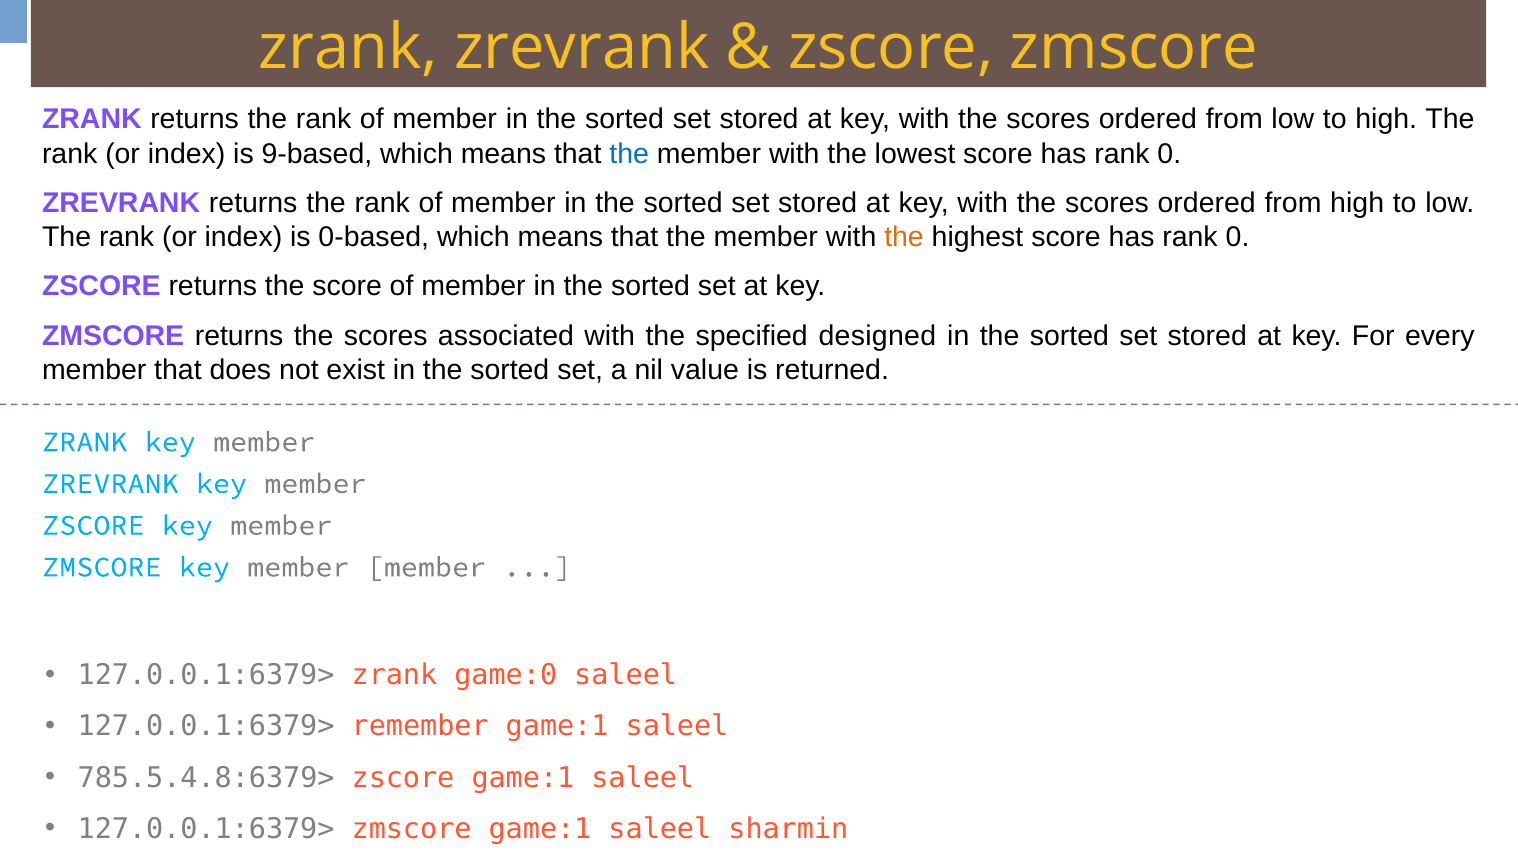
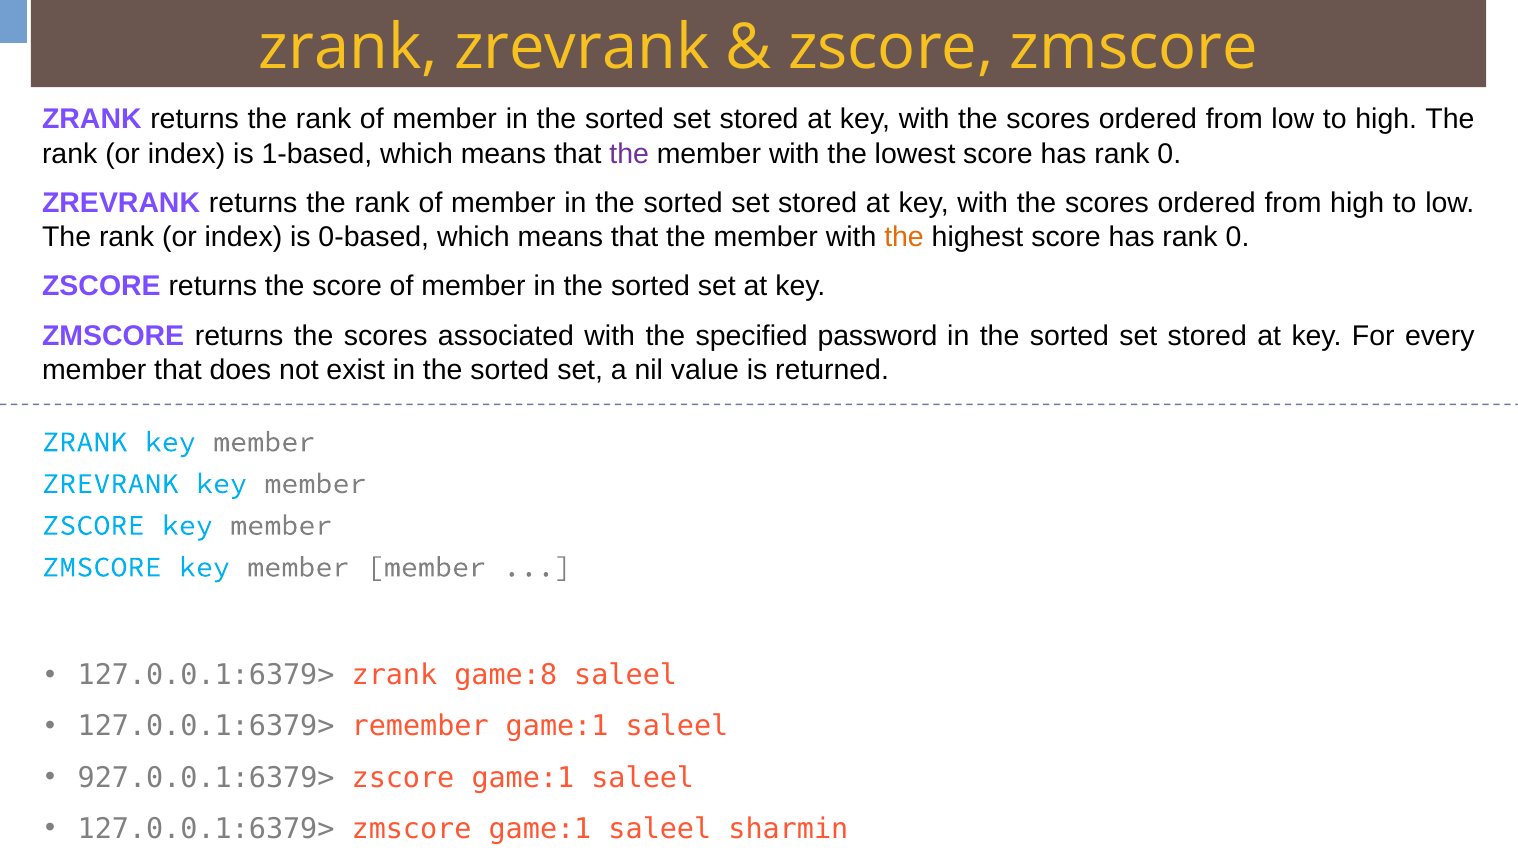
9-based: 9-based -> 1-based
the at (629, 154) colour: blue -> purple
designed: designed -> password
game:0: game:0 -> game:8
785.5.4.8:6379>: 785.5.4.8:6379> -> 927.0.0.1:6379>
